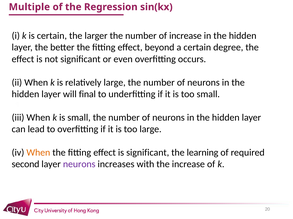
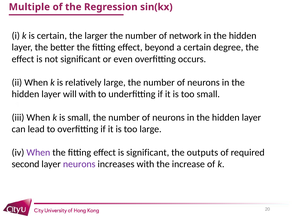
of increase: increase -> network
will final: final -> with
When at (38, 153) colour: orange -> purple
learning: learning -> outputs
